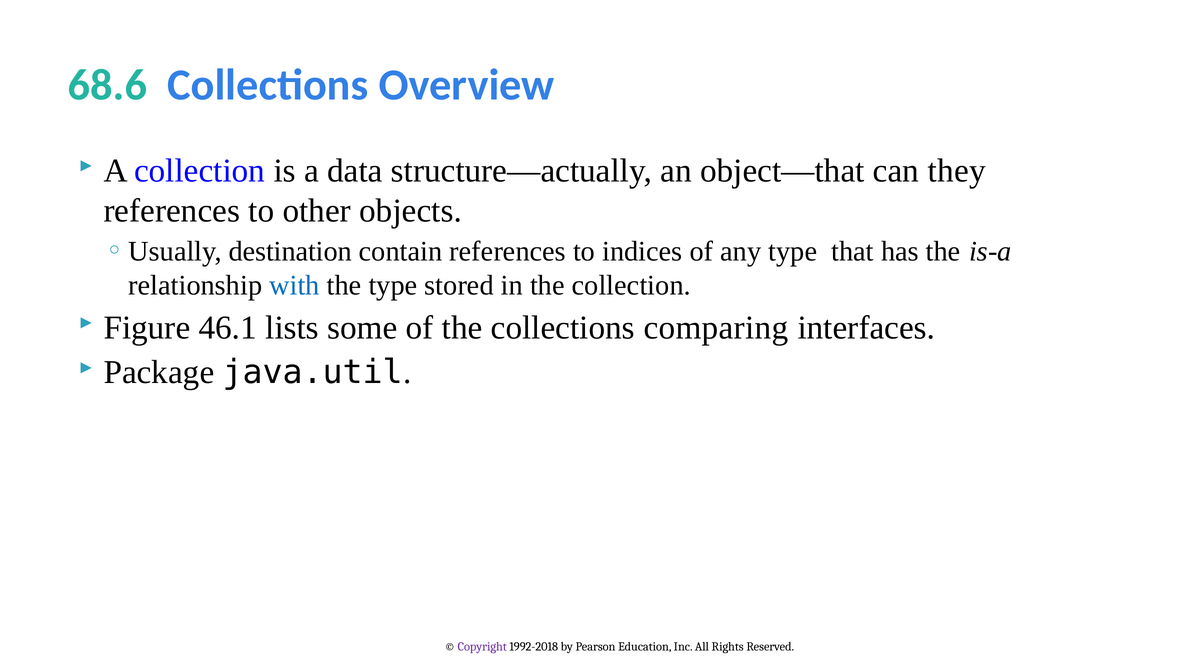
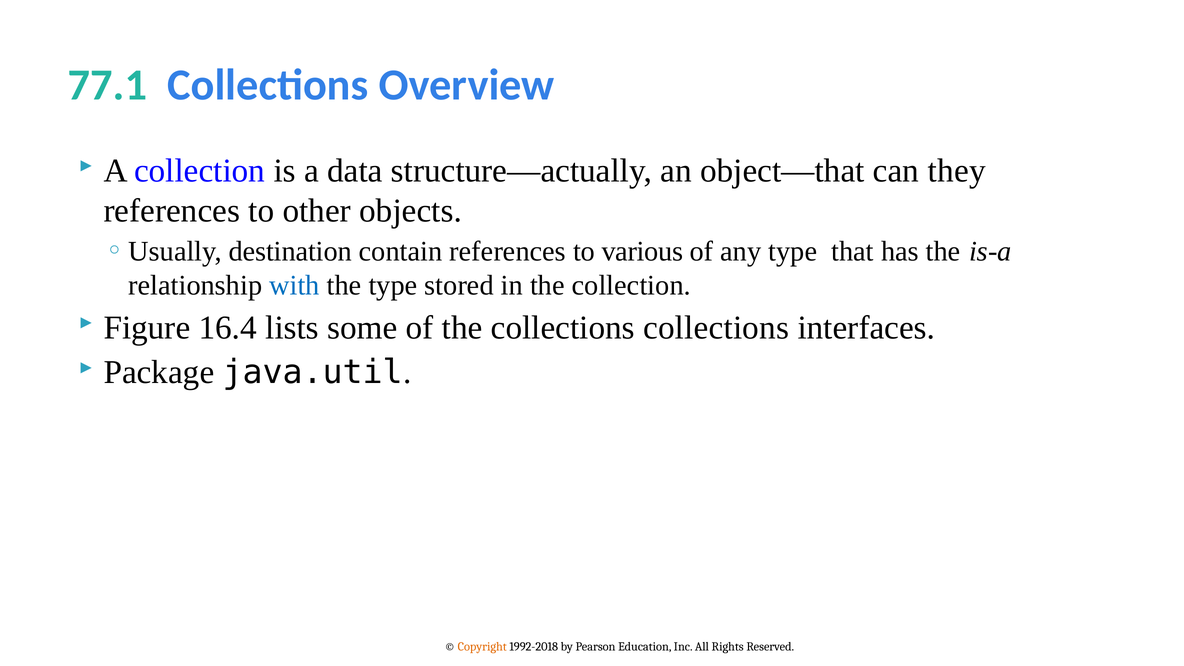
68.6: 68.6 -> 77.1
indices: indices -> various
46.1: 46.1 -> 16.4
collections comparing: comparing -> collections
Copyright colour: purple -> orange
